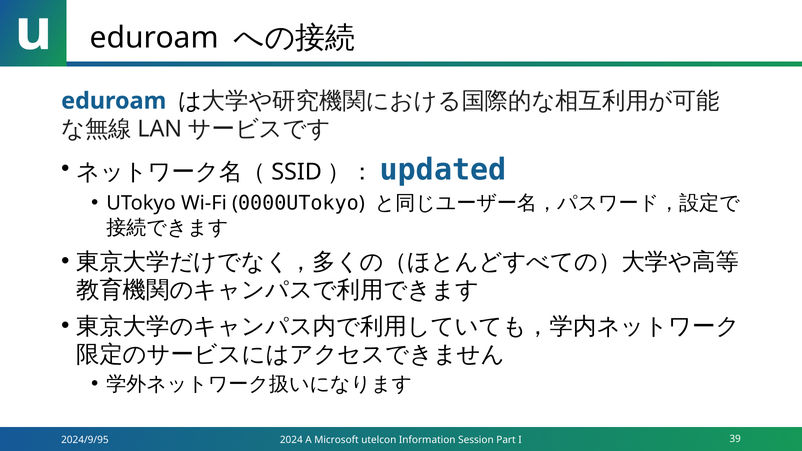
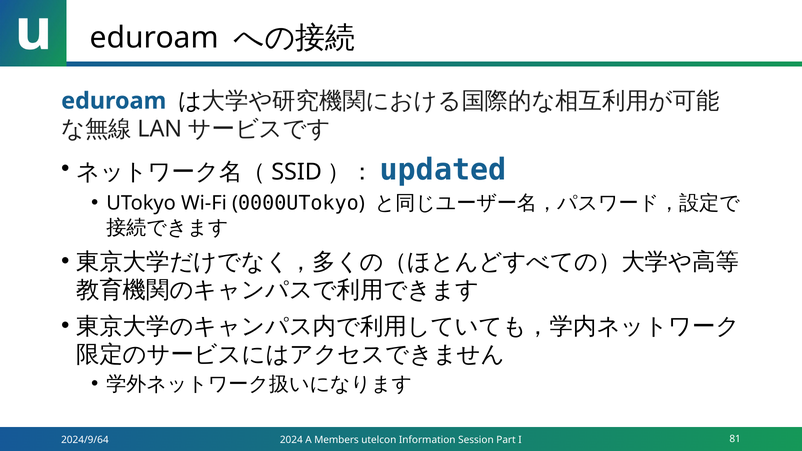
2024/9/95: 2024/9/95 -> 2024/9/64
Microsoft: Microsoft -> Members
39: 39 -> 81
